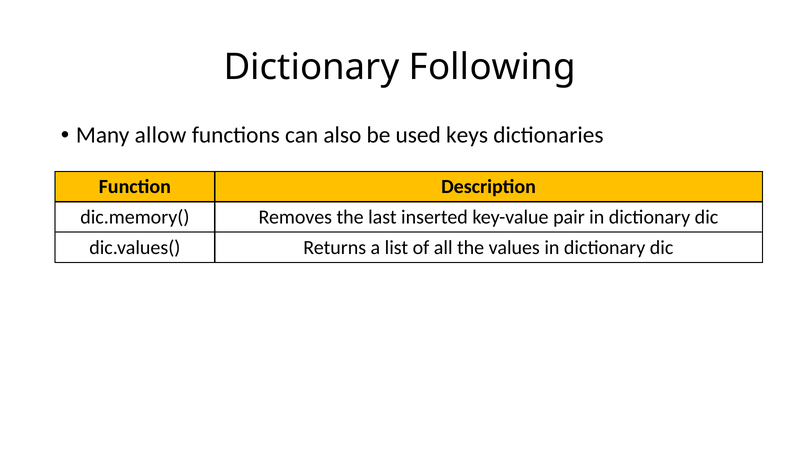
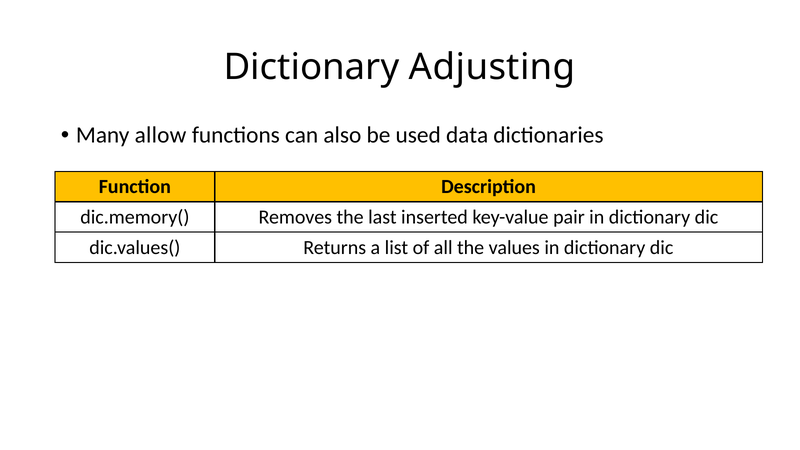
Following: Following -> Adjusting
keys: keys -> data
